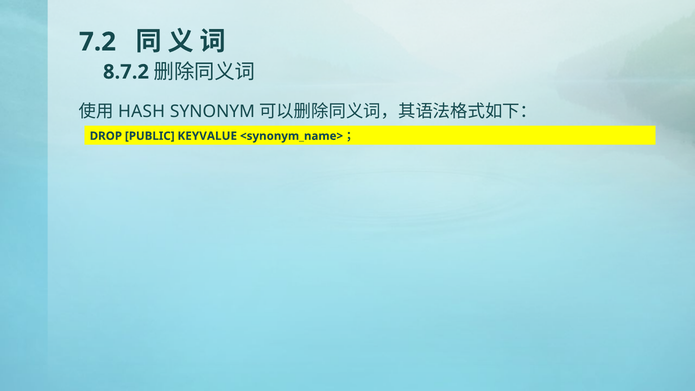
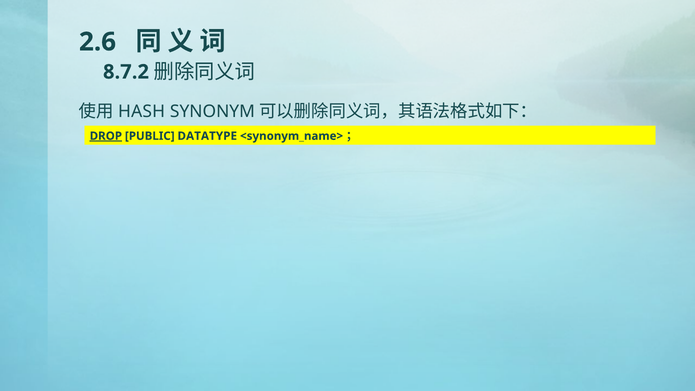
7.2: 7.2 -> 2.6
DROP underline: none -> present
KEYVALUE: KEYVALUE -> DATATYPE
